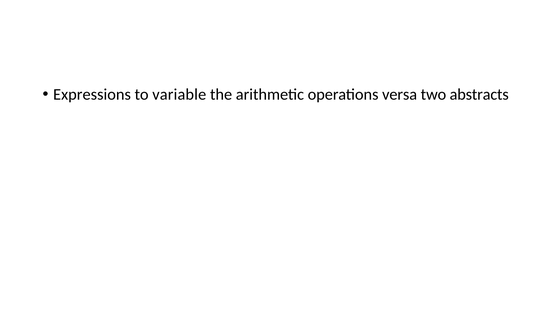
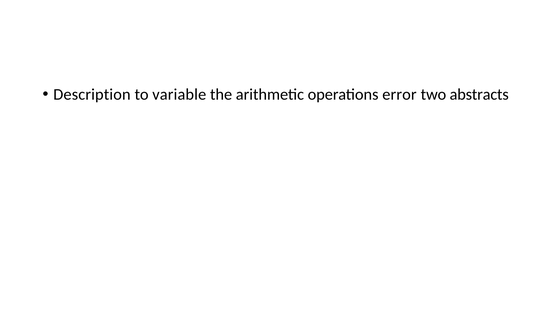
Expressions: Expressions -> Description
versa: versa -> error
